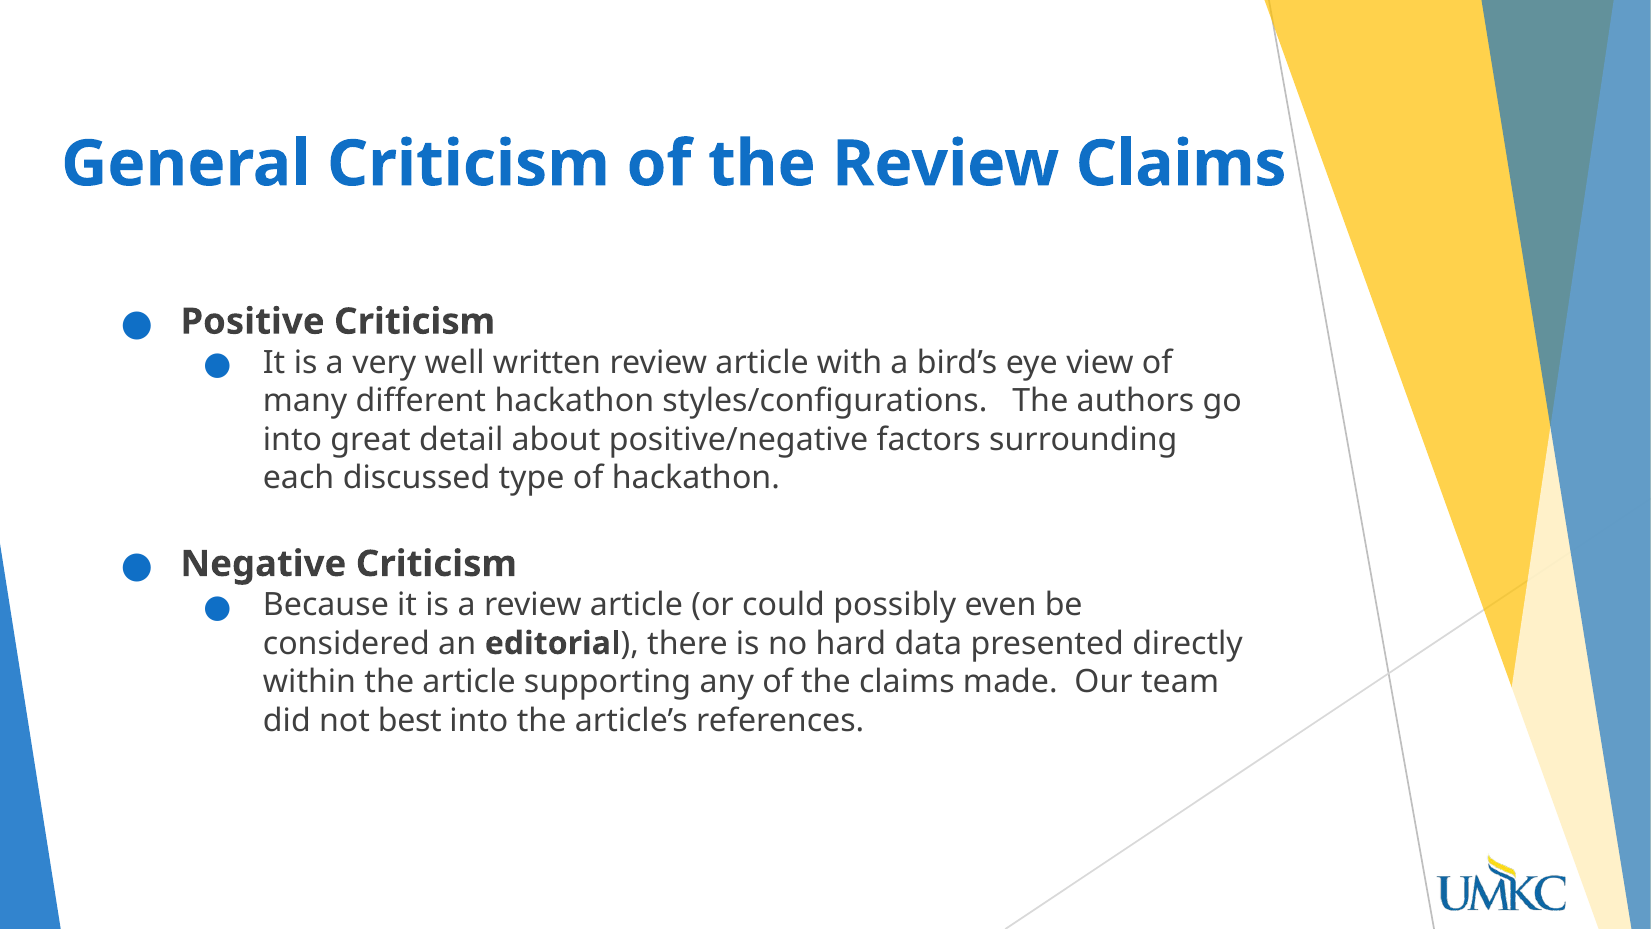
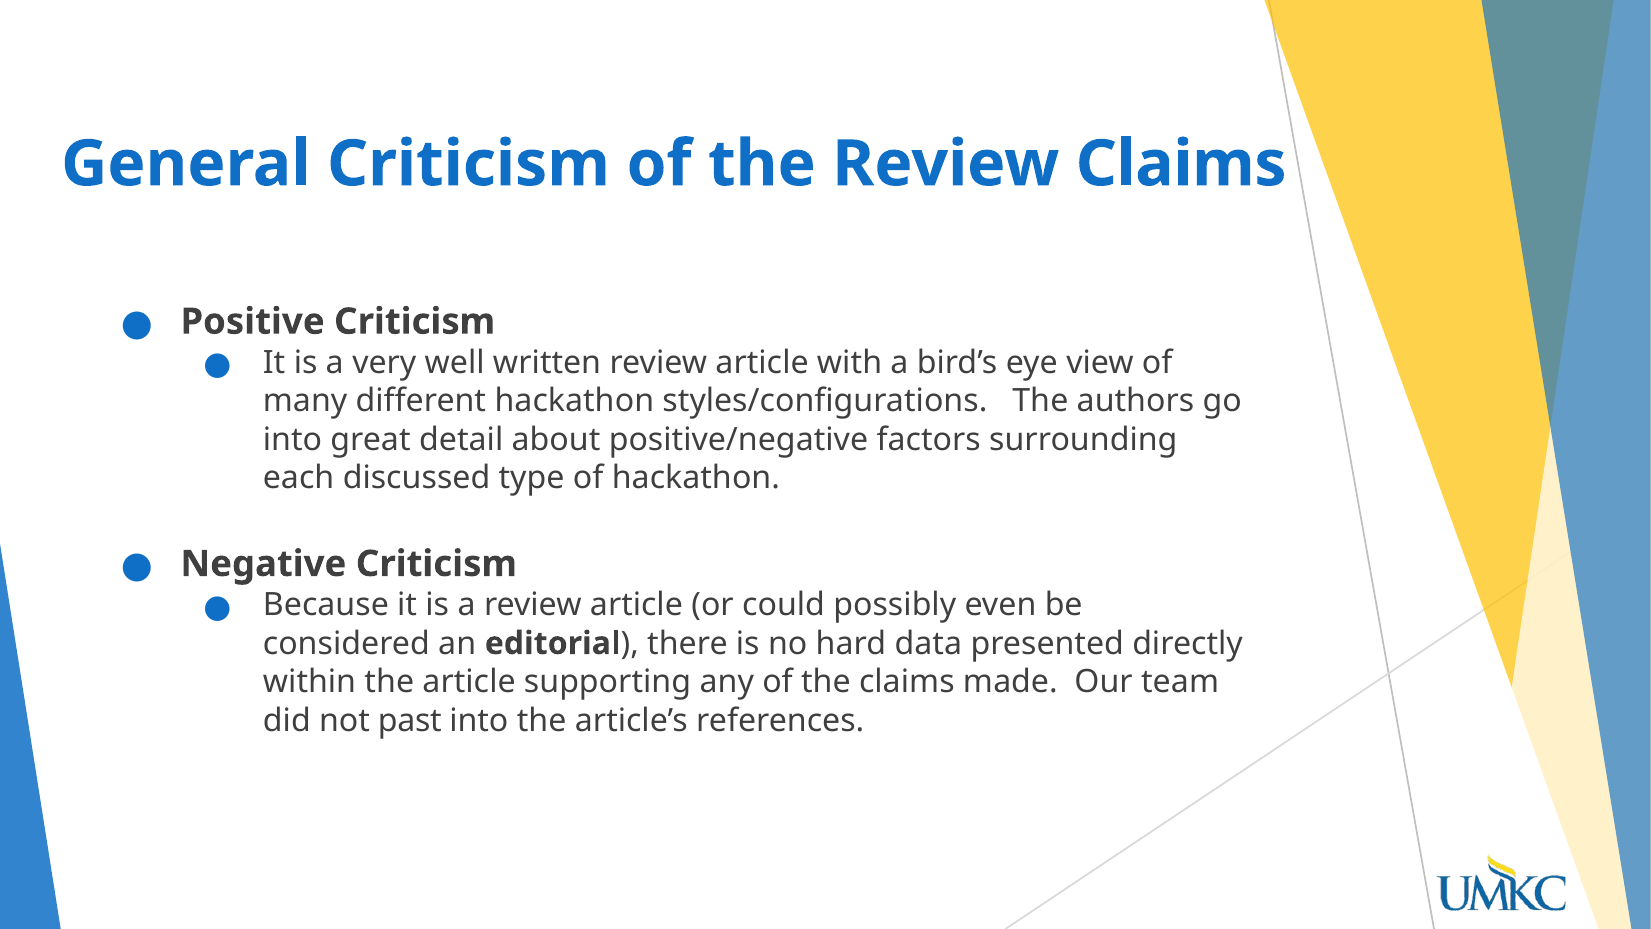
best: best -> past
